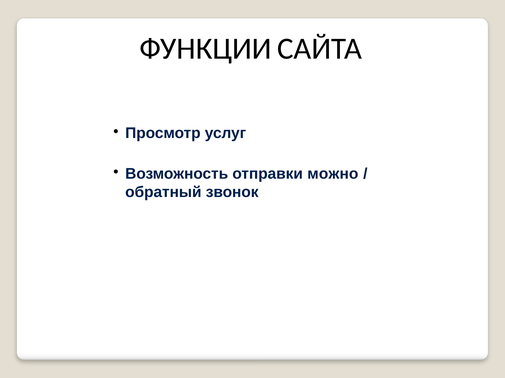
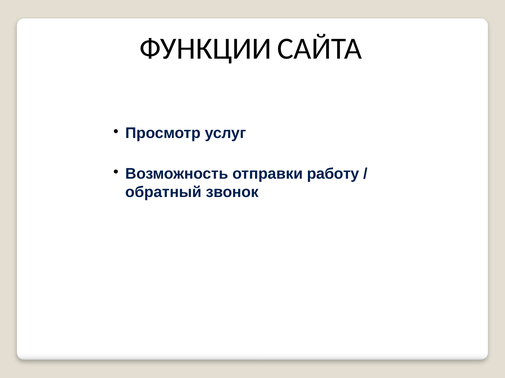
можно: можно -> работу
